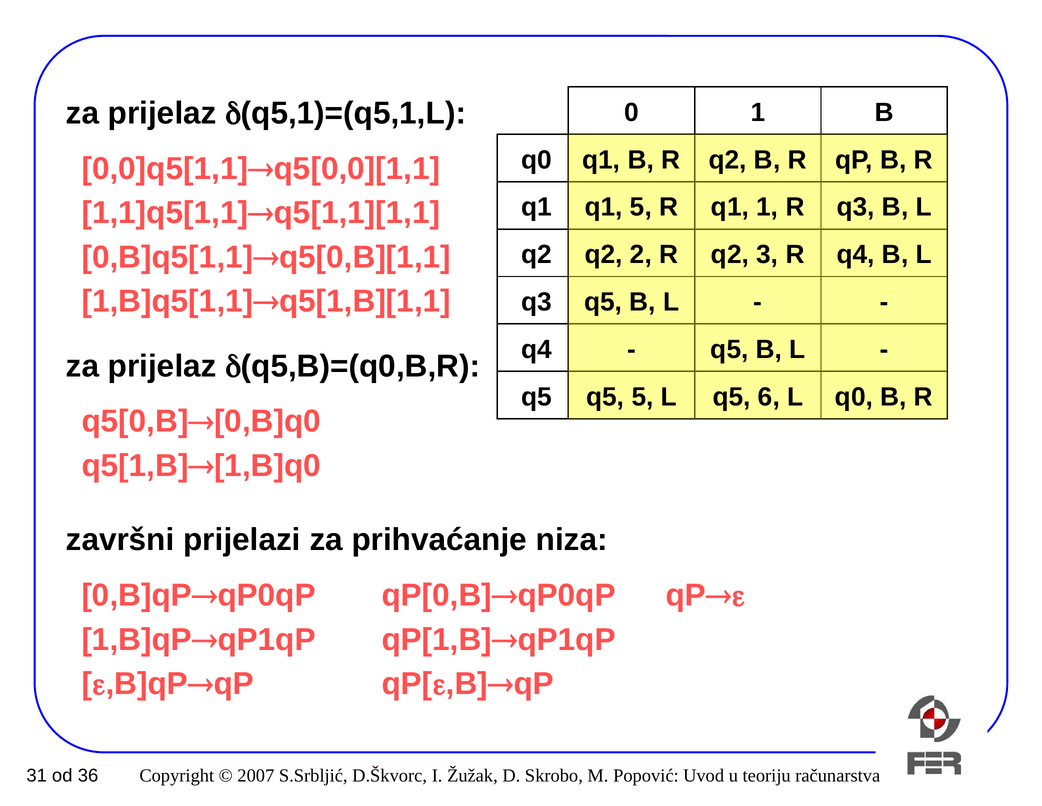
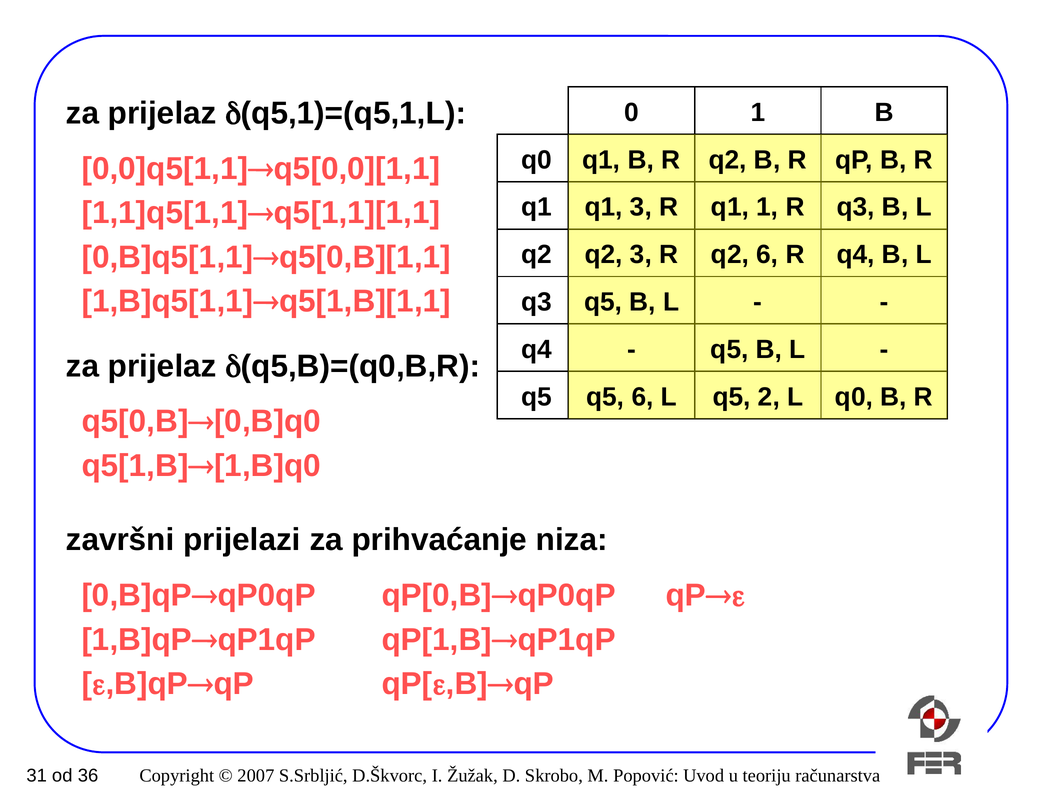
q1 5: 5 -> 3
q2 2: 2 -> 3
q2 3: 3 -> 6
q5 5: 5 -> 6
6: 6 -> 2
